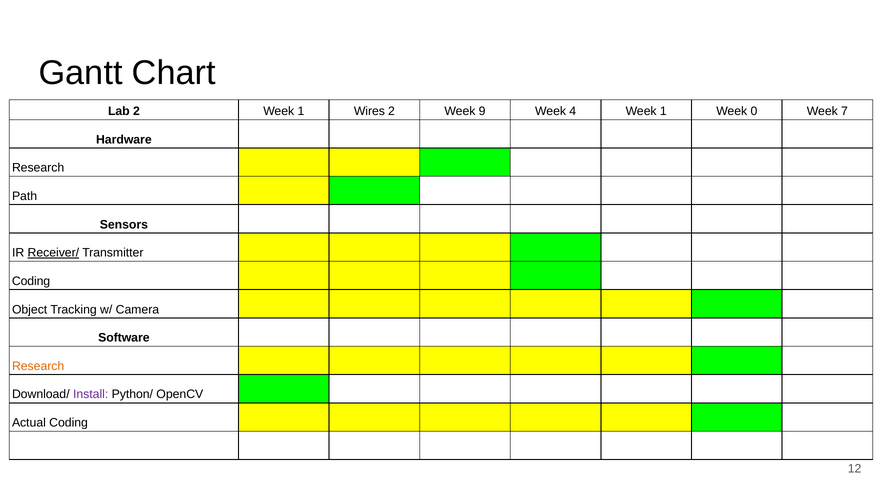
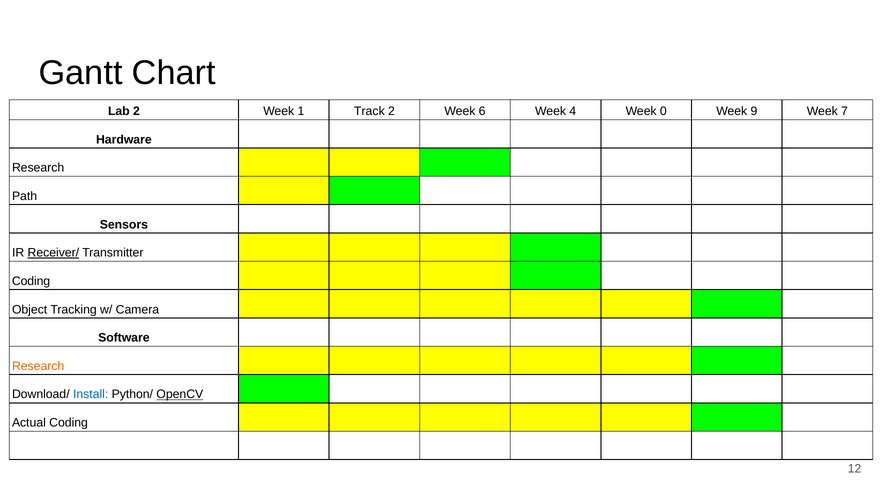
Wires: Wires -> Track
9: 9 -> 6
4 Week 1: 1 -> 0
0: 0 -> 9
Install colour: purple -> blue
OpenCV underline: none -> present
